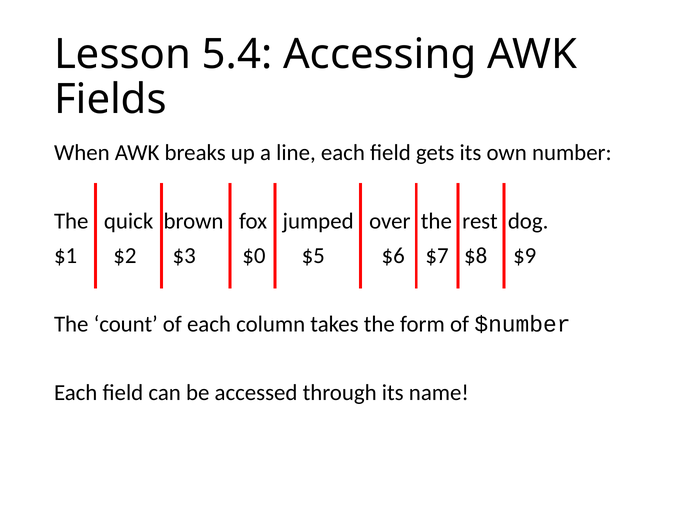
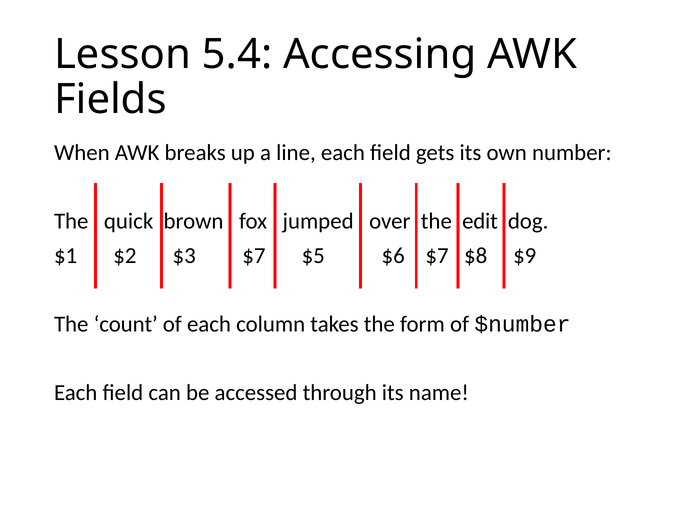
rest: rest -> edit
$3 $0: $0 -> $7
